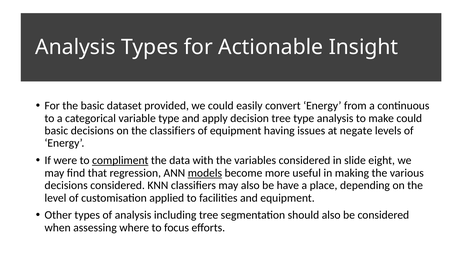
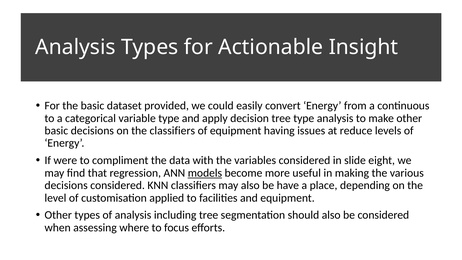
make could: could -> other
negate: negate -> reduce
compliment underline: present -> none
